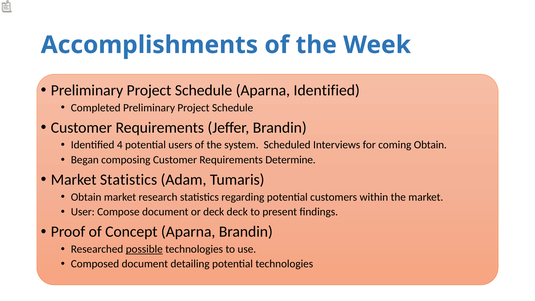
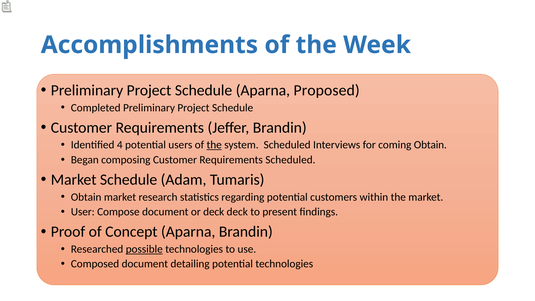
Aparna Identified: Identified -> Proposed
the at (214, 145) underline: none -> present
Requirements Determine: Determine -> Scheduled
Market Statistics: Statistics -> Schedule
